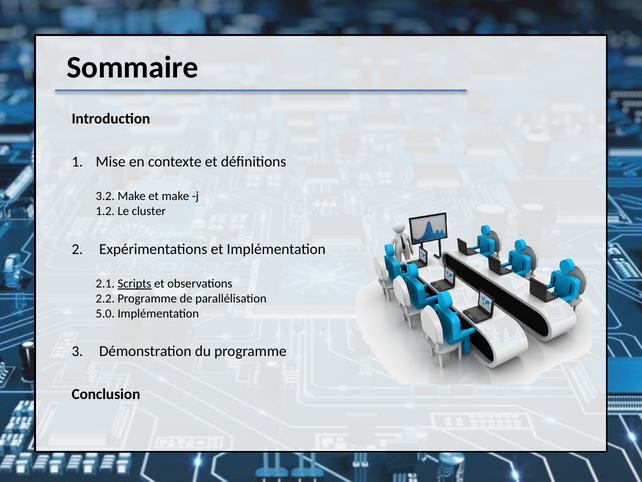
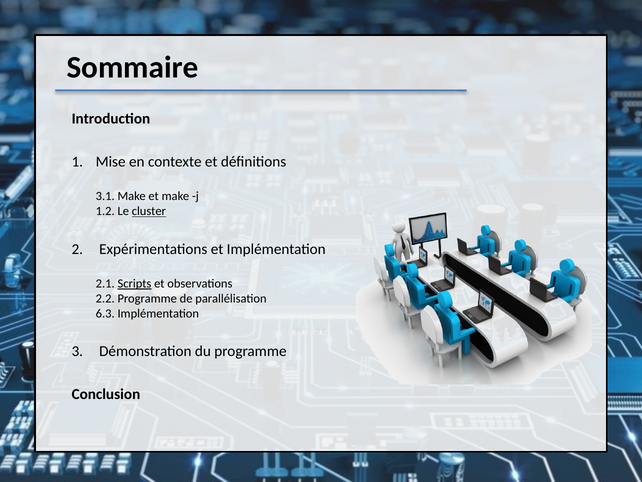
3.2: 3.2 -> 3.1
cluster underline: none -> present
5.0: 5.0 -> 6.3
